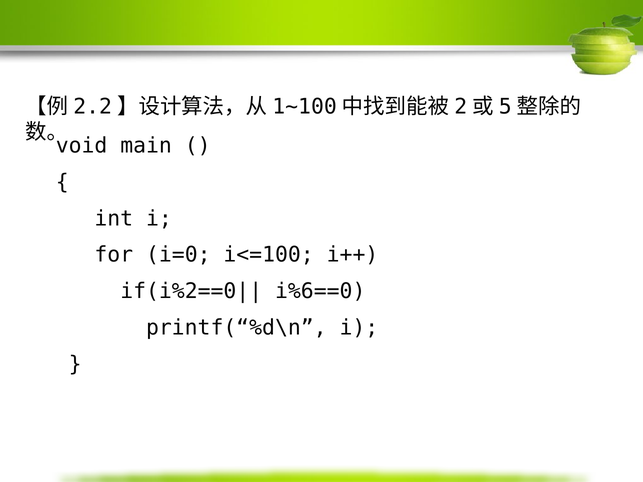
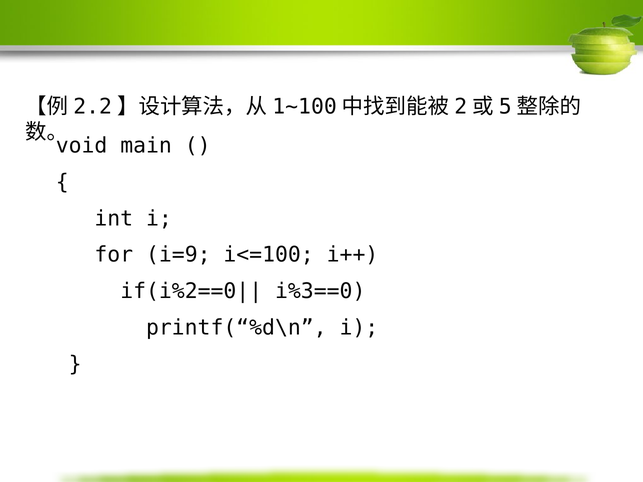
i=0: i=0 -> i=9
i%6==0: i%6==0 -> i%3==0
